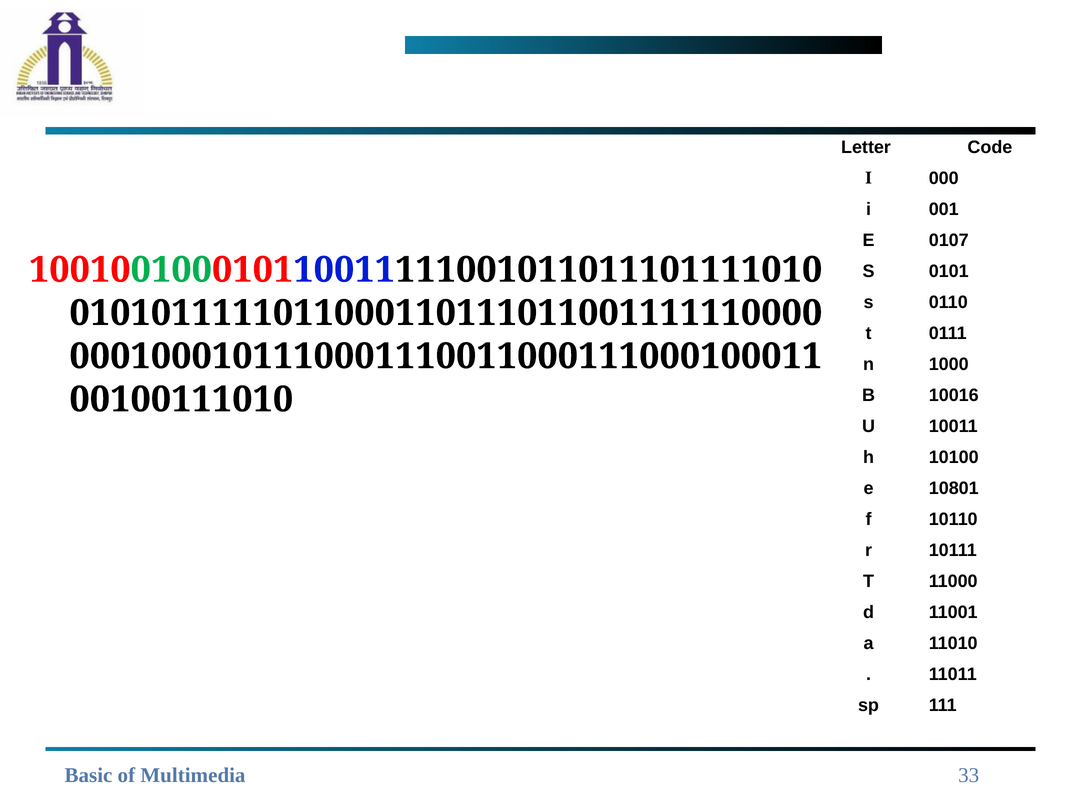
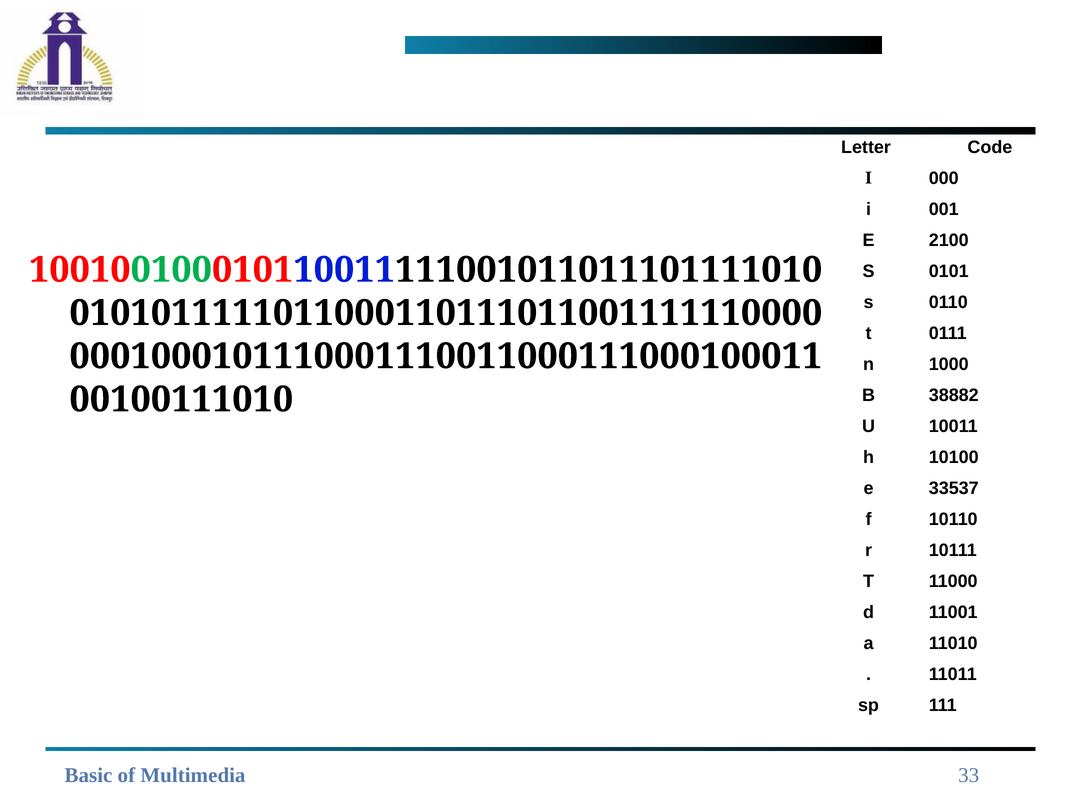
0107: 0107 -> 2100
10016: 10016 -> 38882
10801: 10801 -> 33537
